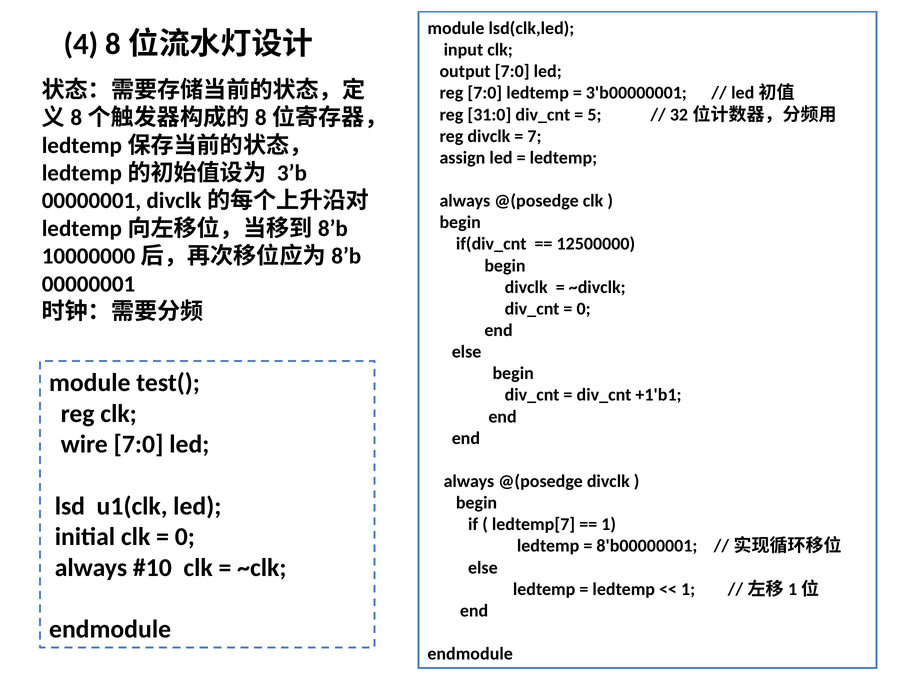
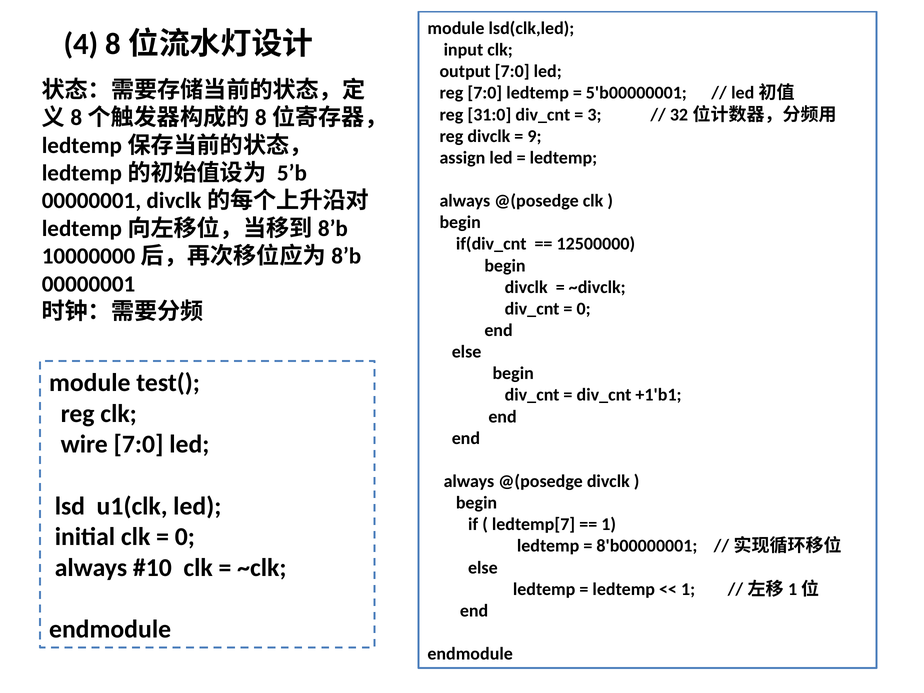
3'b00000001: 3'b00000001 -> 5'b00000001
5: 5 -> 3
7: 7 -> 9
3’b: 3’b -> 5’b
